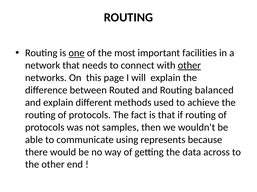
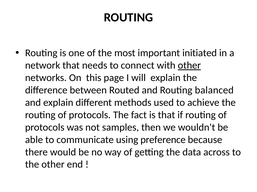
one underline: present -> none
facilities: facilities -> initiated
represents: represents -> preference
